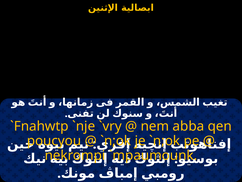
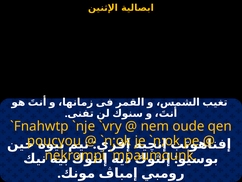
abba: abba -> oude
